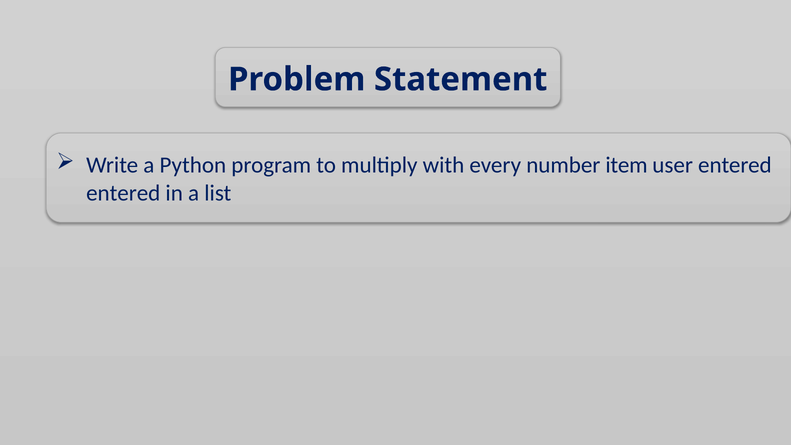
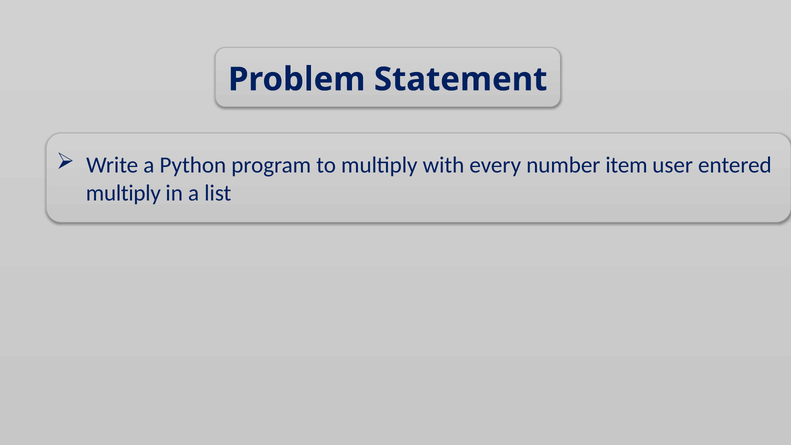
entered at (123, 193): entered -> multiply
